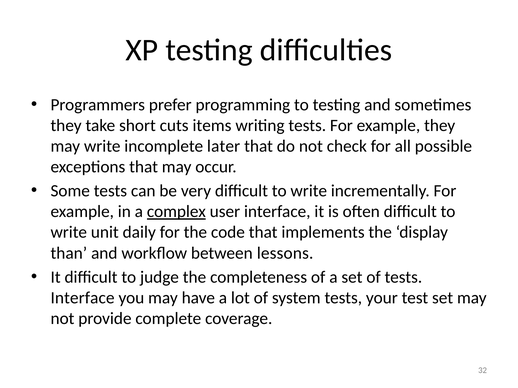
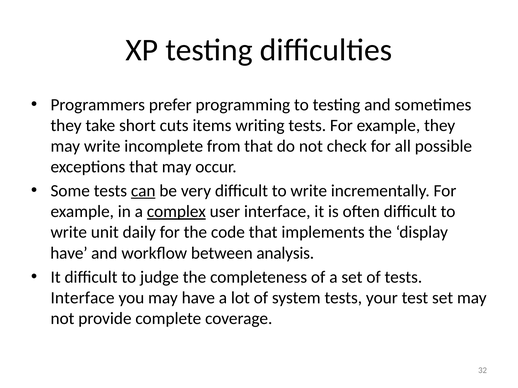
later: later -> from
can underline: none -> present
than at (69, 253): than -> have
lessons: lessons -> analysis
